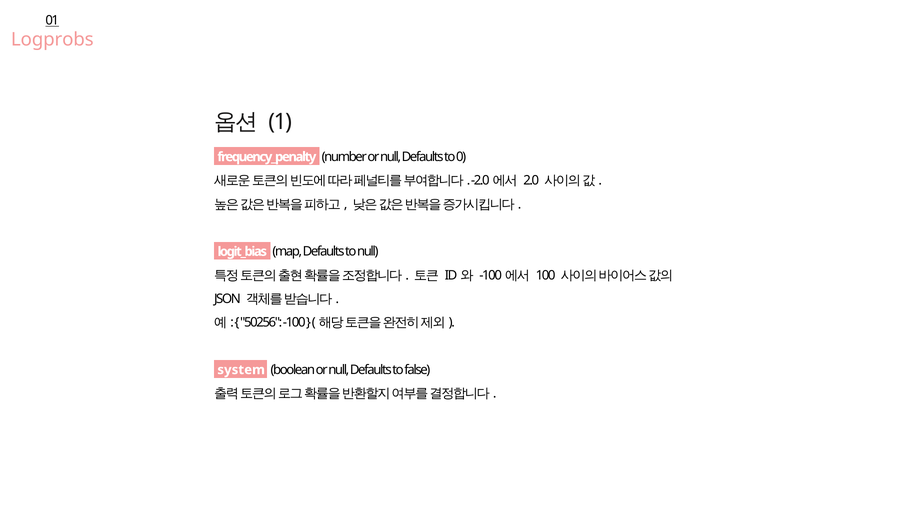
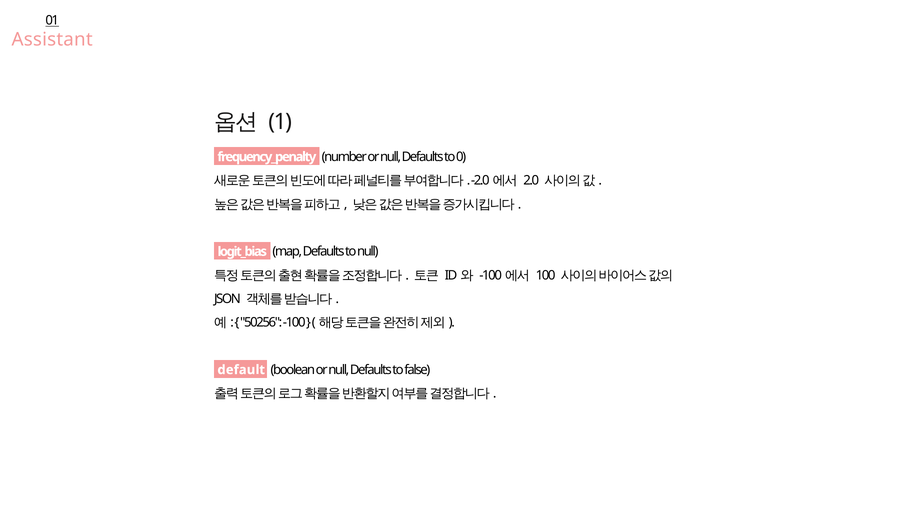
Logprobs: Logprobs -> Assistant
system: system -> default
